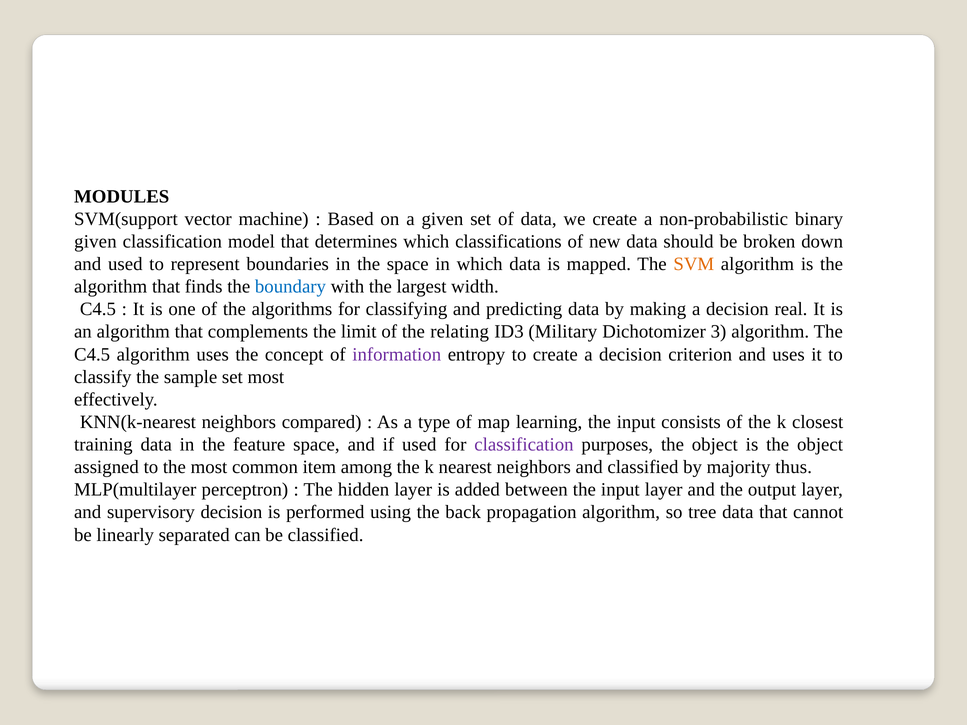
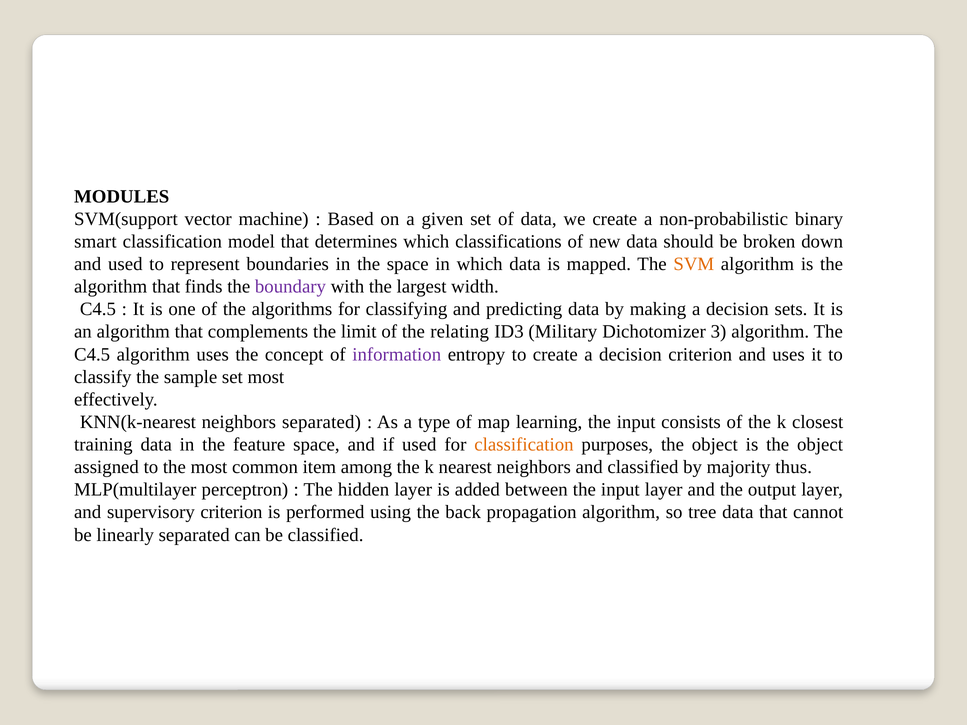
given at (95, 242): given -> smart
boundary colour: blue -> purple
real: real -> sets
neighbors compared: compared -> separated
classification at (524, 445) colour: purple -> orange
supervisory decision: decision -> criterion
